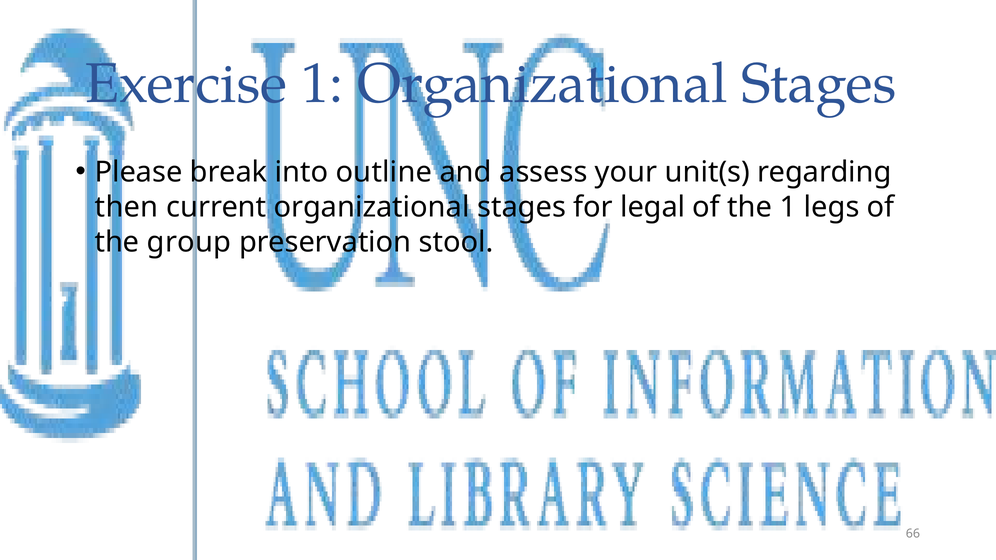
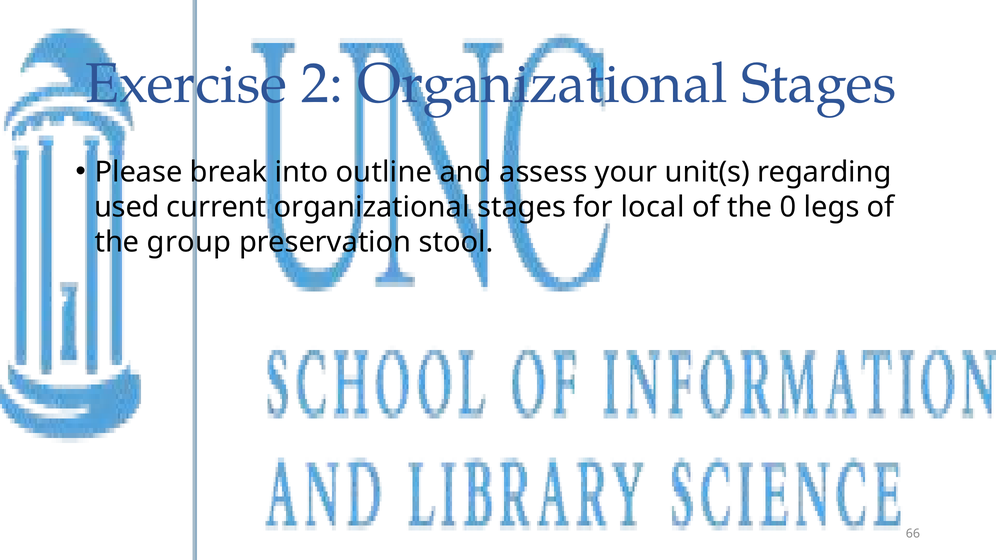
Exercise 1: 1 -> 2
then: then -> used
legal: legal -> local
the 1: 1 -> 0
